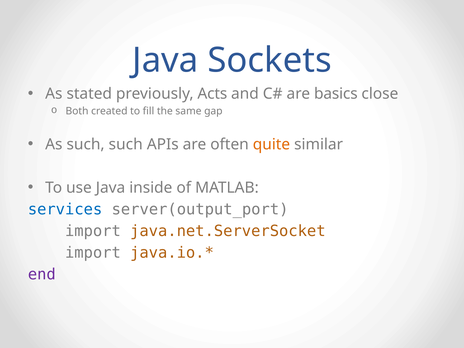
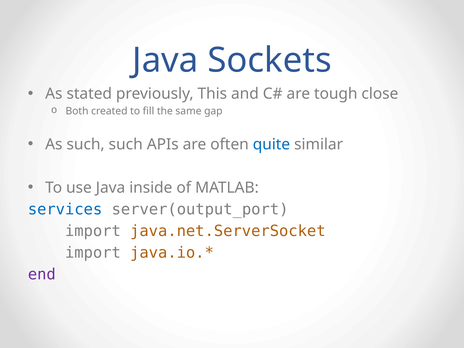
Acts: Acts -> This
basics: basics -> tough
quite colour: orange -> blue
